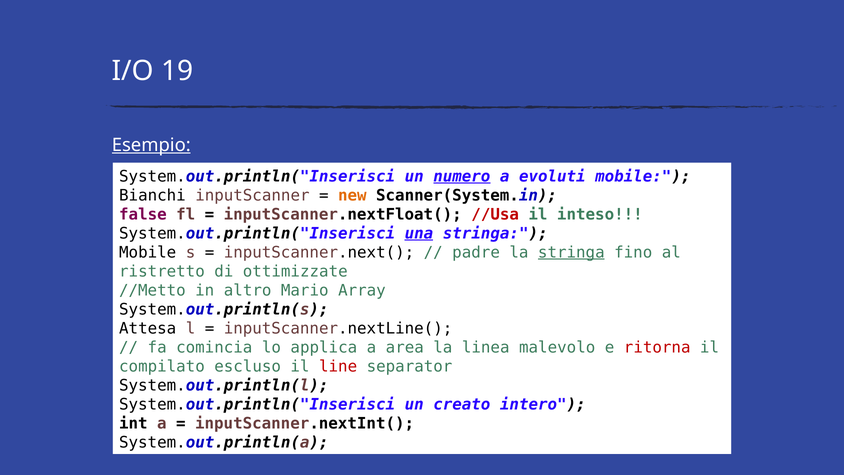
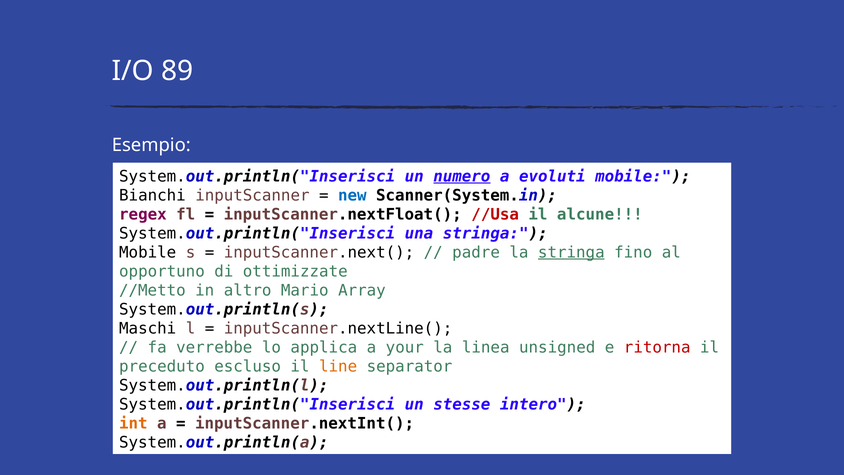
19: 19 -> 89
Esempio underline: present -> none
new colour: orange -> blue
false: false -> regex
inteso: inteso -> alcune
una underline: present -> none
ristretto: ristretto -> opportuno
Attesa: Attesa -> Maschi
comincia: comincia -> verrebbe
area: area -> your
malevolo: malevolo -> unsigned
compilato: compilato -> preceduto
line colour: red -> orange
creato: creato -> stesse
int colour: black -> orange
